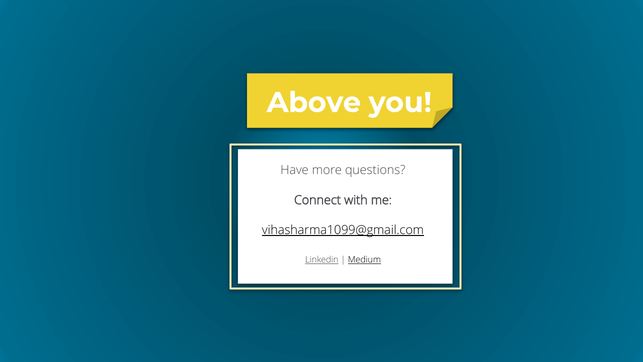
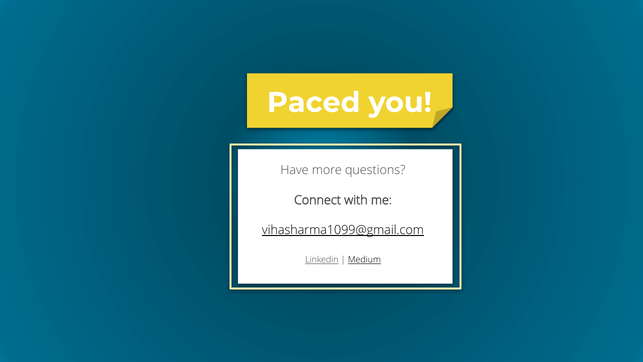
Above: Above -> Paced
